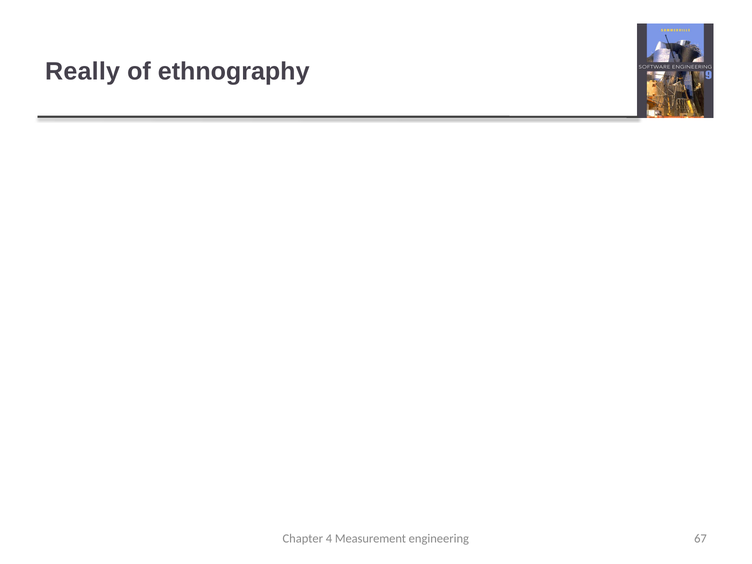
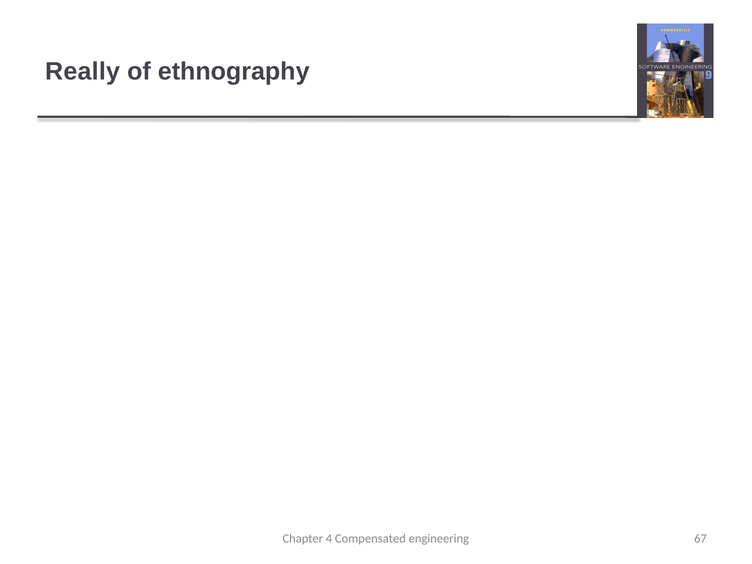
Measurement: Measurement -> Compensated
